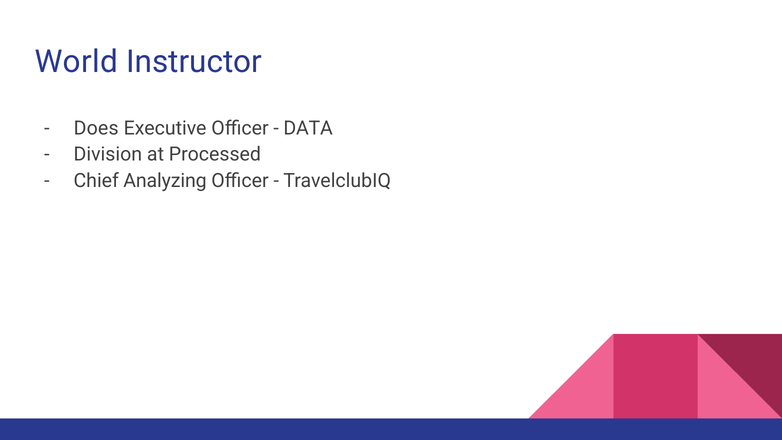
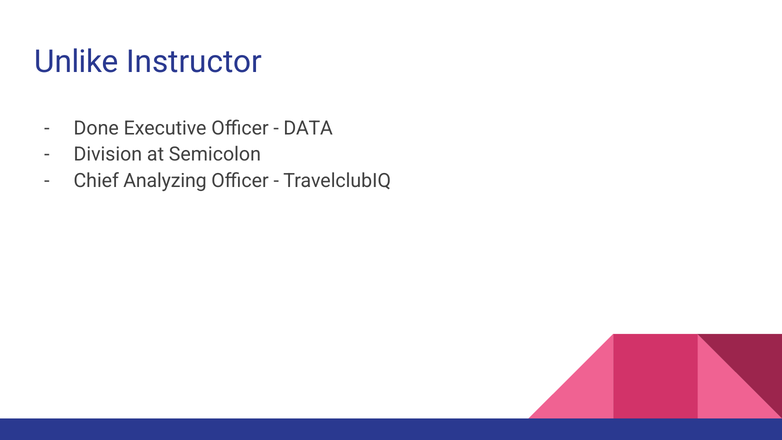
World: World -> Unlike
Does: Does -> Done
Processed: Processed -> Semicolon
